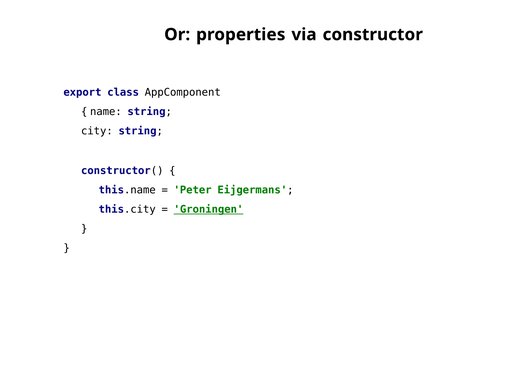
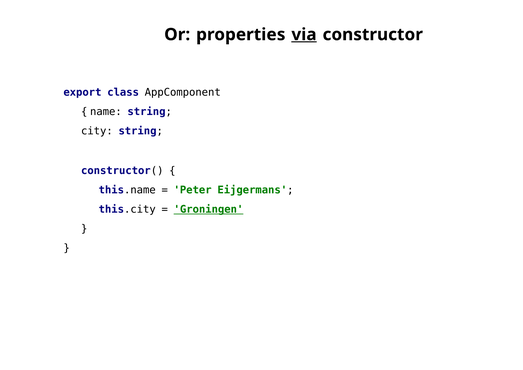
via underline: none -> present
